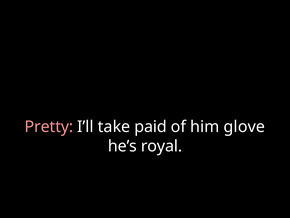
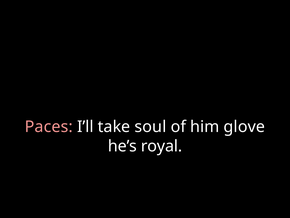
Pretty: Pretty -> Paces
paid: paid -> soul
